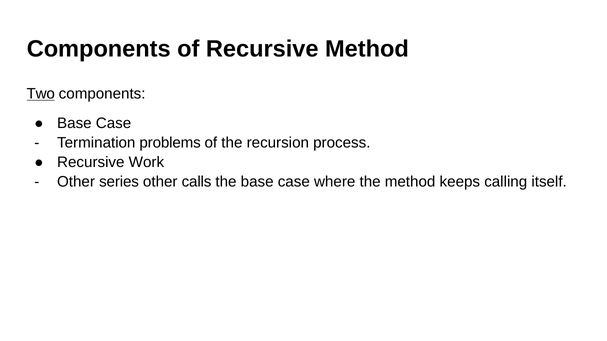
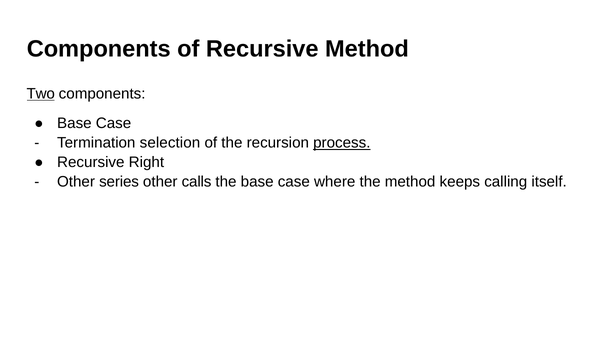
problems: problems -> selection
process underline: none -> present
Work: Work -> Right
